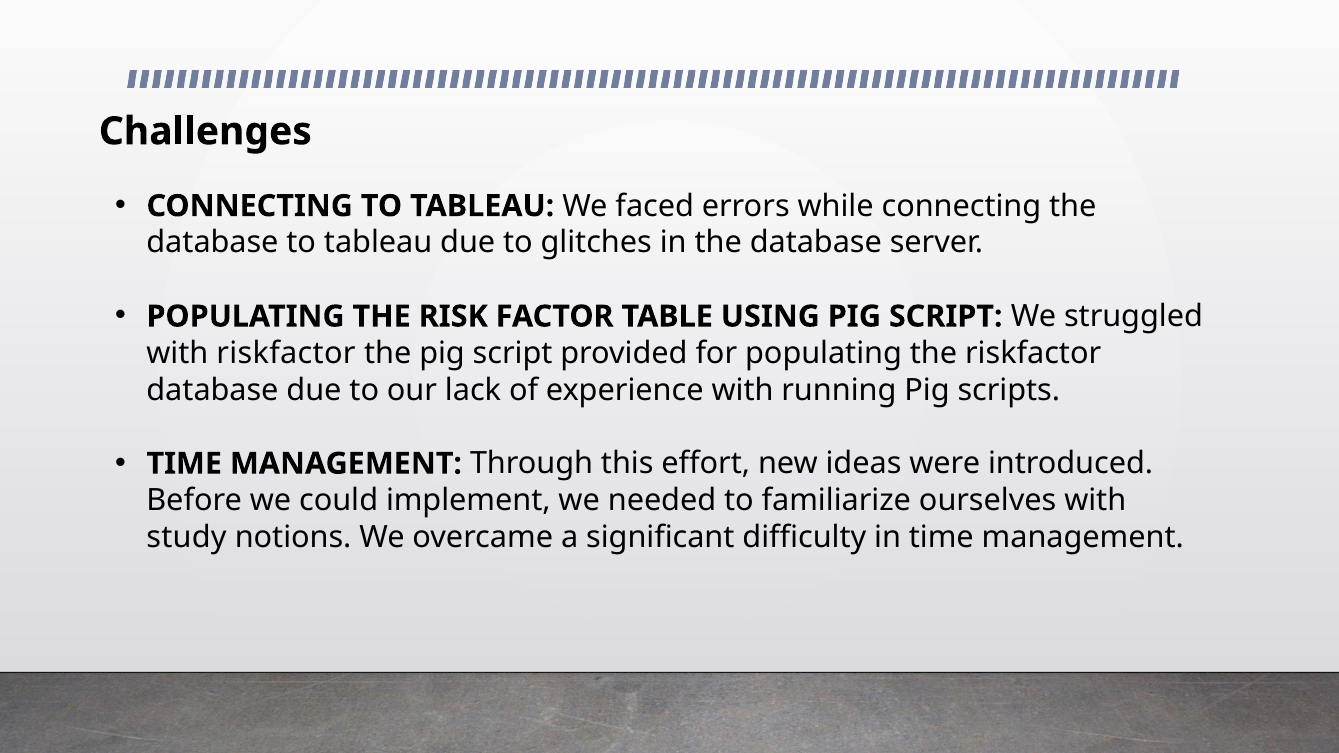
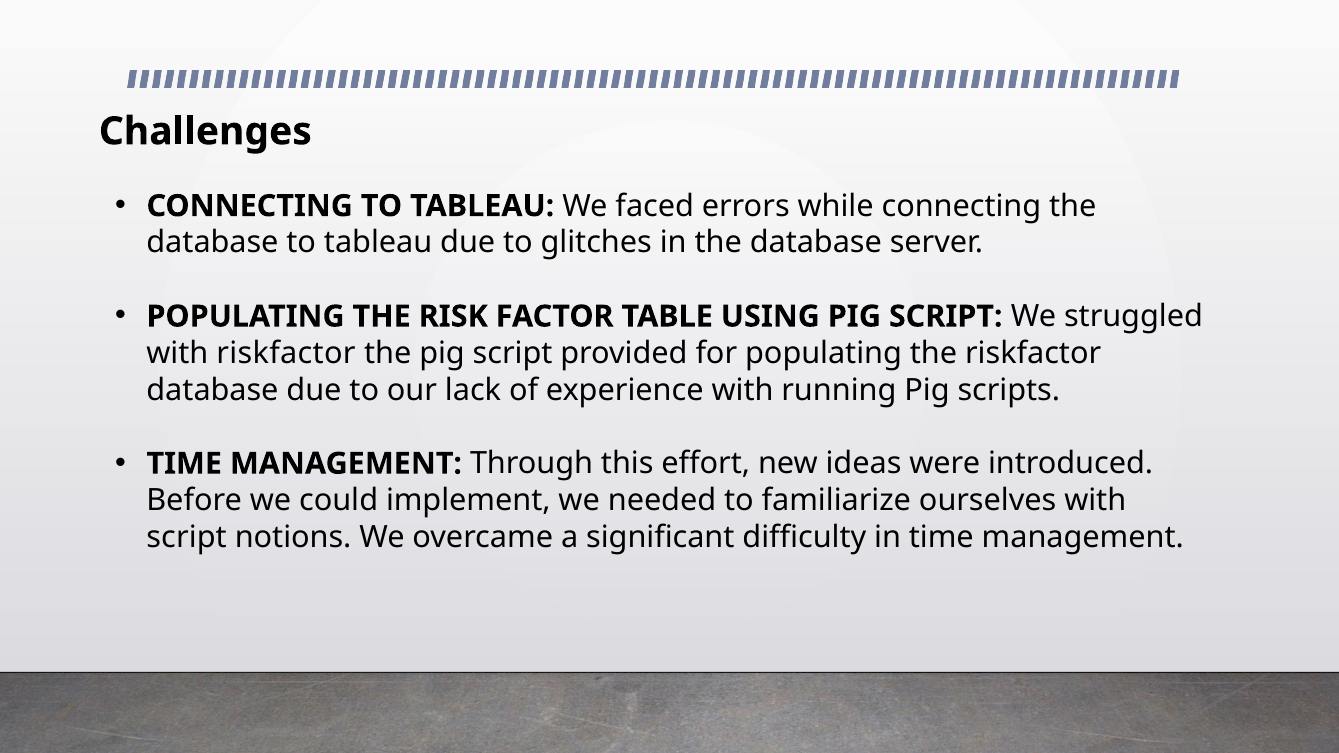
study at (187, 537): study -> script
